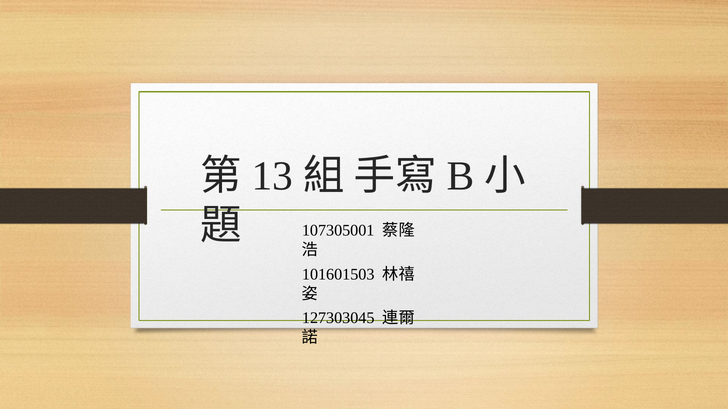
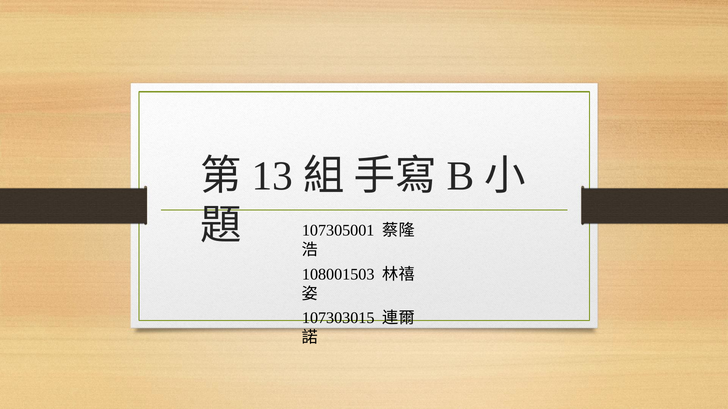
101601503: 101601503 -> 108001503
127303045: 127303045 -> 107303015
